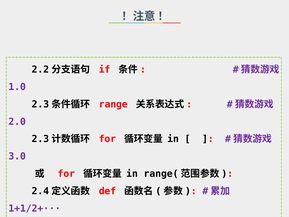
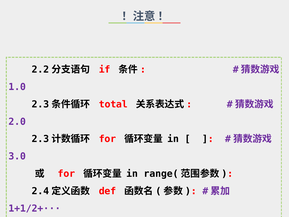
range: range -> total
